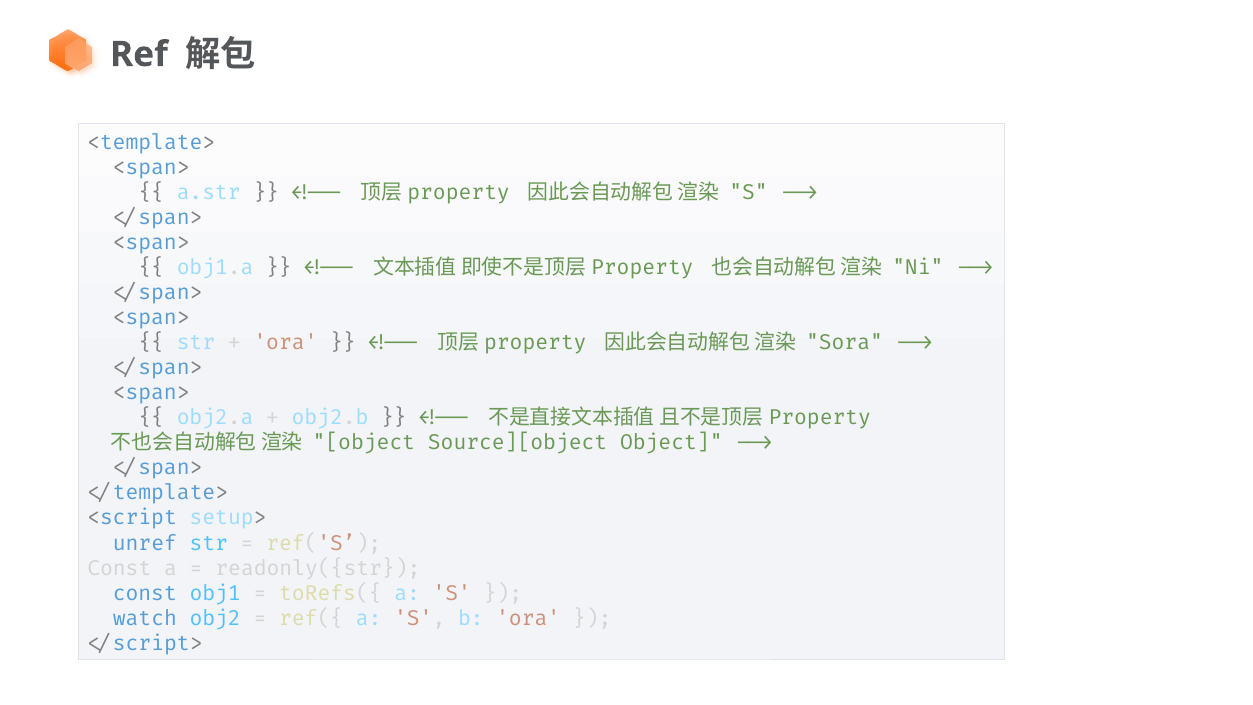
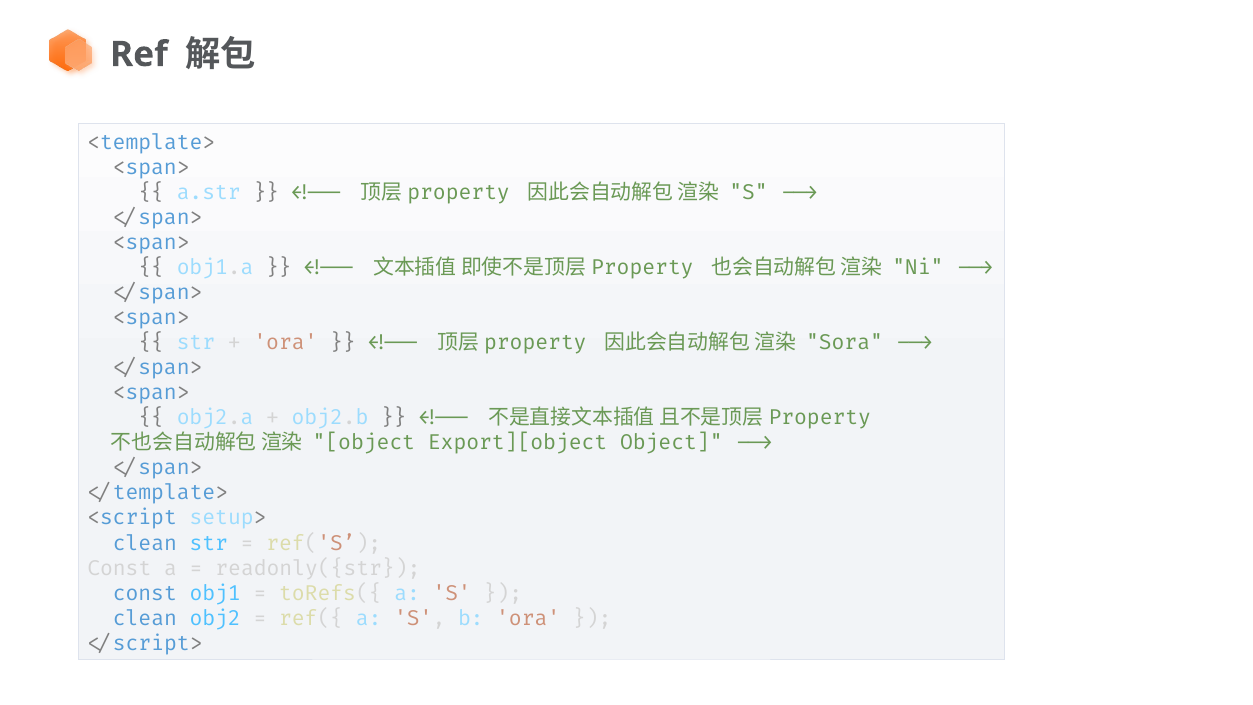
Source][object: Source][object -> Export][object
unref at (145, 543): unref -> clean
watch at (145, 618): watch -> clean
